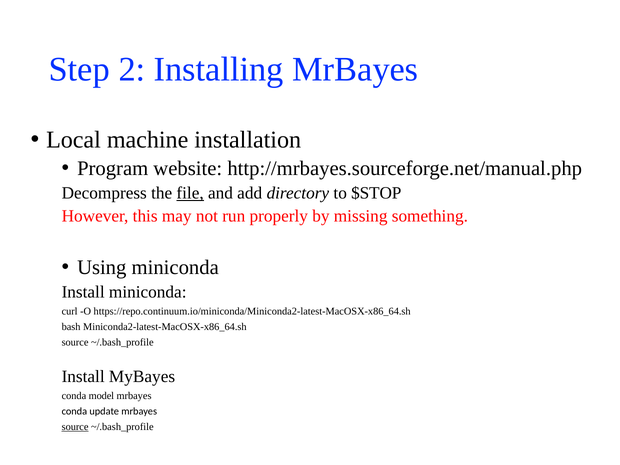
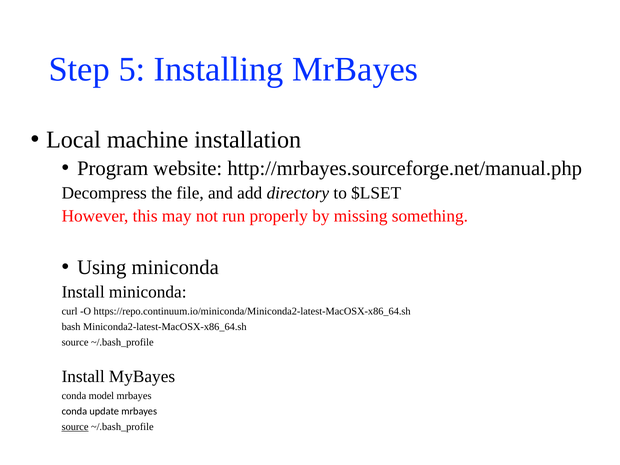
2: 2 -> 5
file underline: present -> none
$STOP: $STOP -> $LSET
